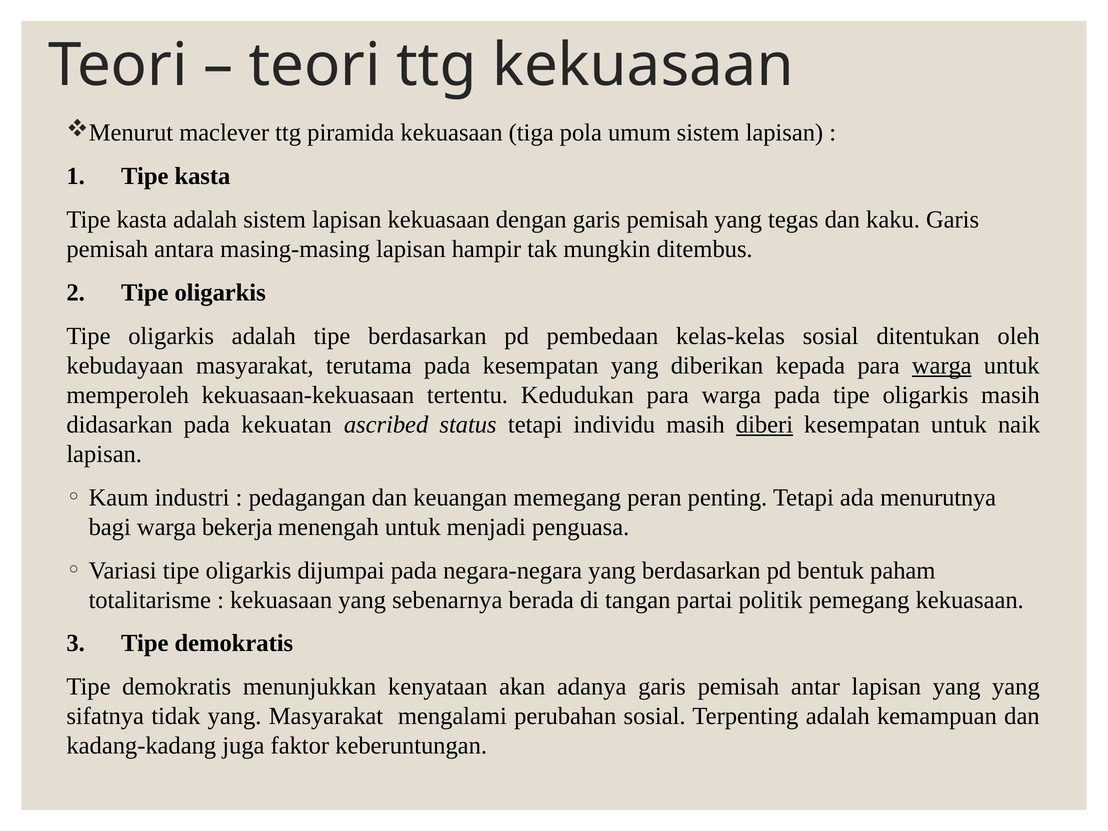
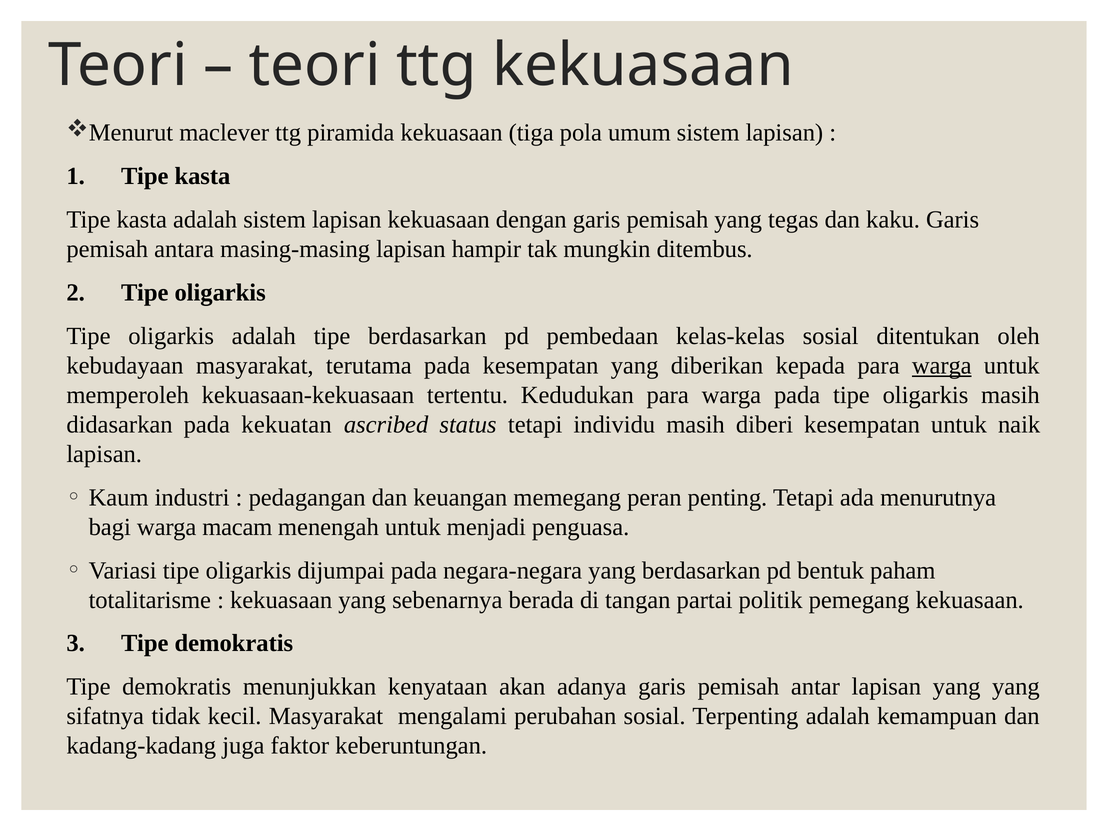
diberi underline: present -> none
bekerja: bekerja -> macam
tidak yang: yang -> kecil
